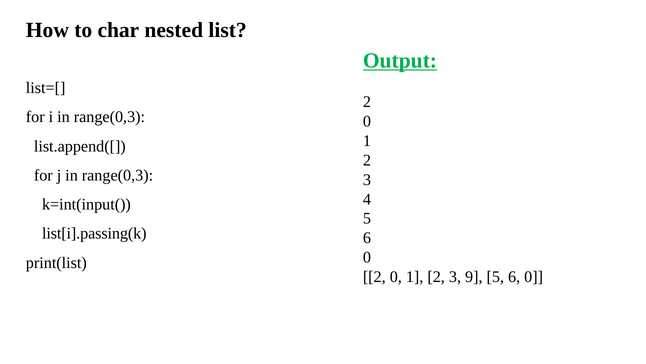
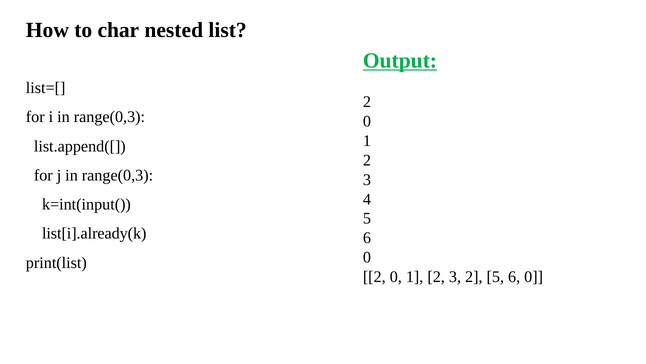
list[i].passing(k: list[i].passing(k -> list[i].already(k
3 9: 9 -> 2
